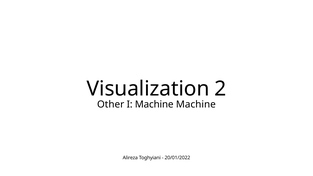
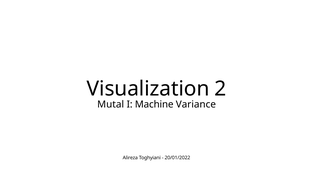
Other: Other -> Mutal
Machine Machine: Machine -> Variance
